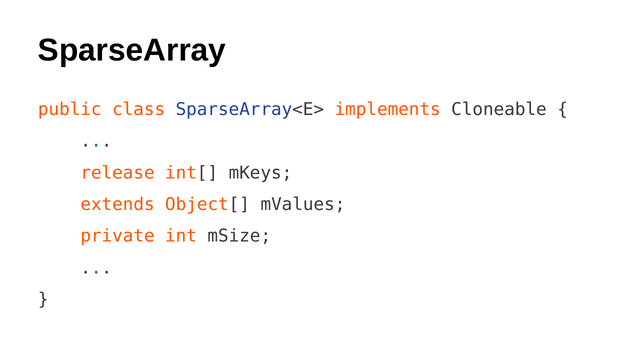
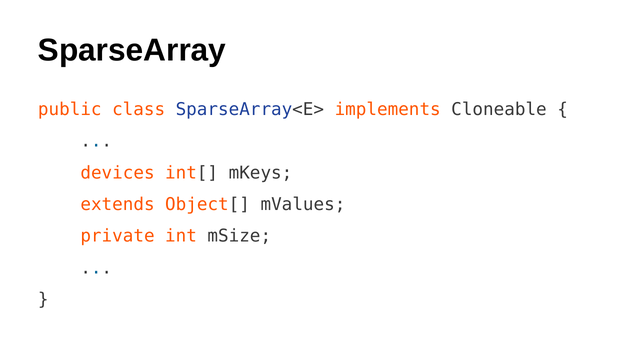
release: release -> devices
